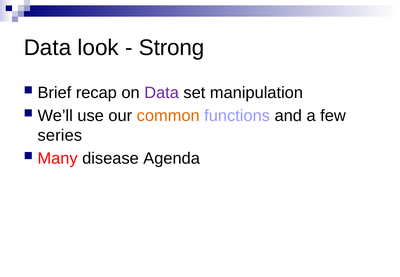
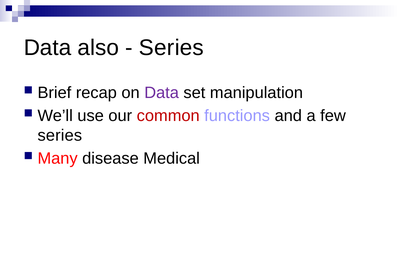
look: look -> also
Strong at (172, 48): Strong -> Series
common colour: orange -> red
Agenda: Agenda -> Medical
